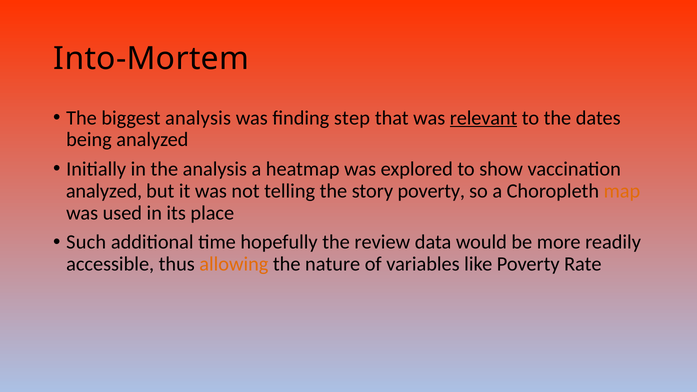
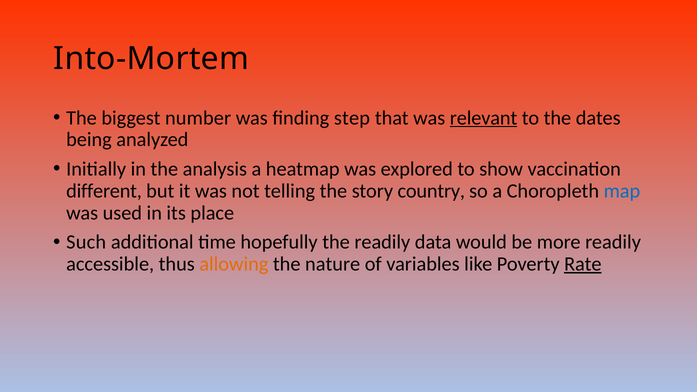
biggest analysis: analysis -> number
analyzed at (104, 191): analyzed -> different
story poverty: poverty -> country
map colour: orange -> blue
the review: review -> readily
Rate underline: none -> present
